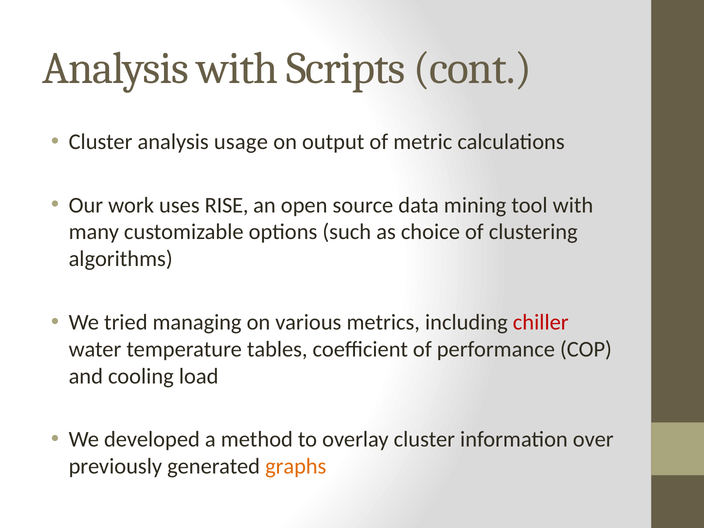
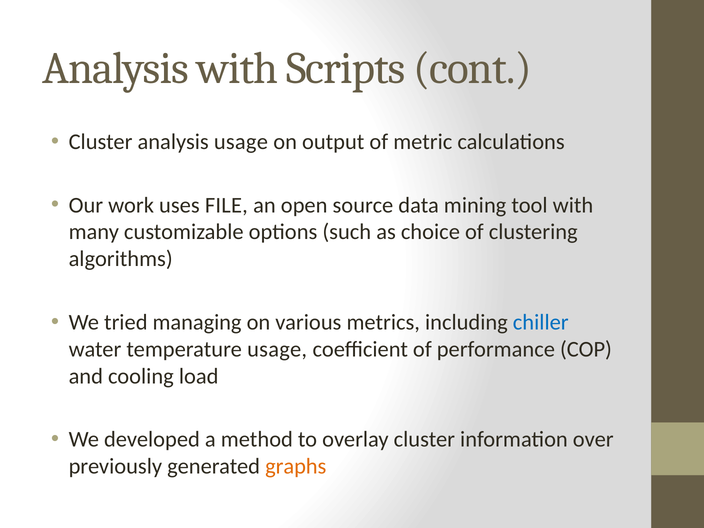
RISE: RISE -> FILE
chiller colour: red -> blue
temperature tables: tables -> usage
